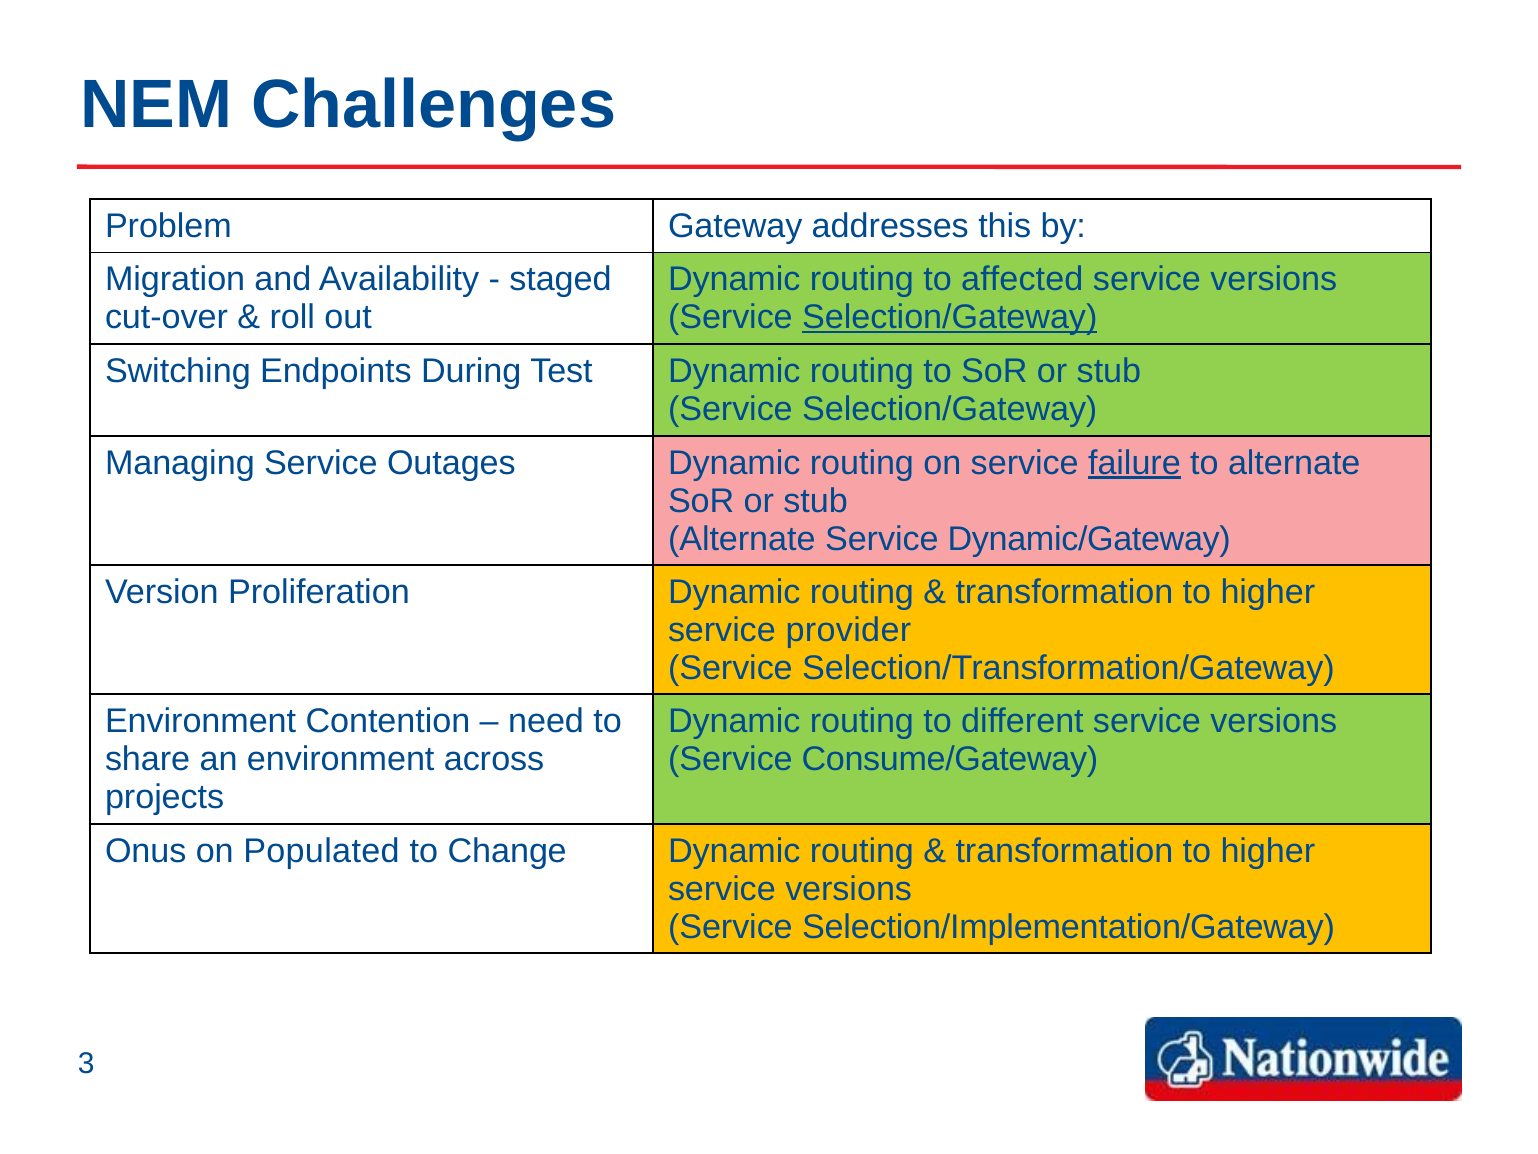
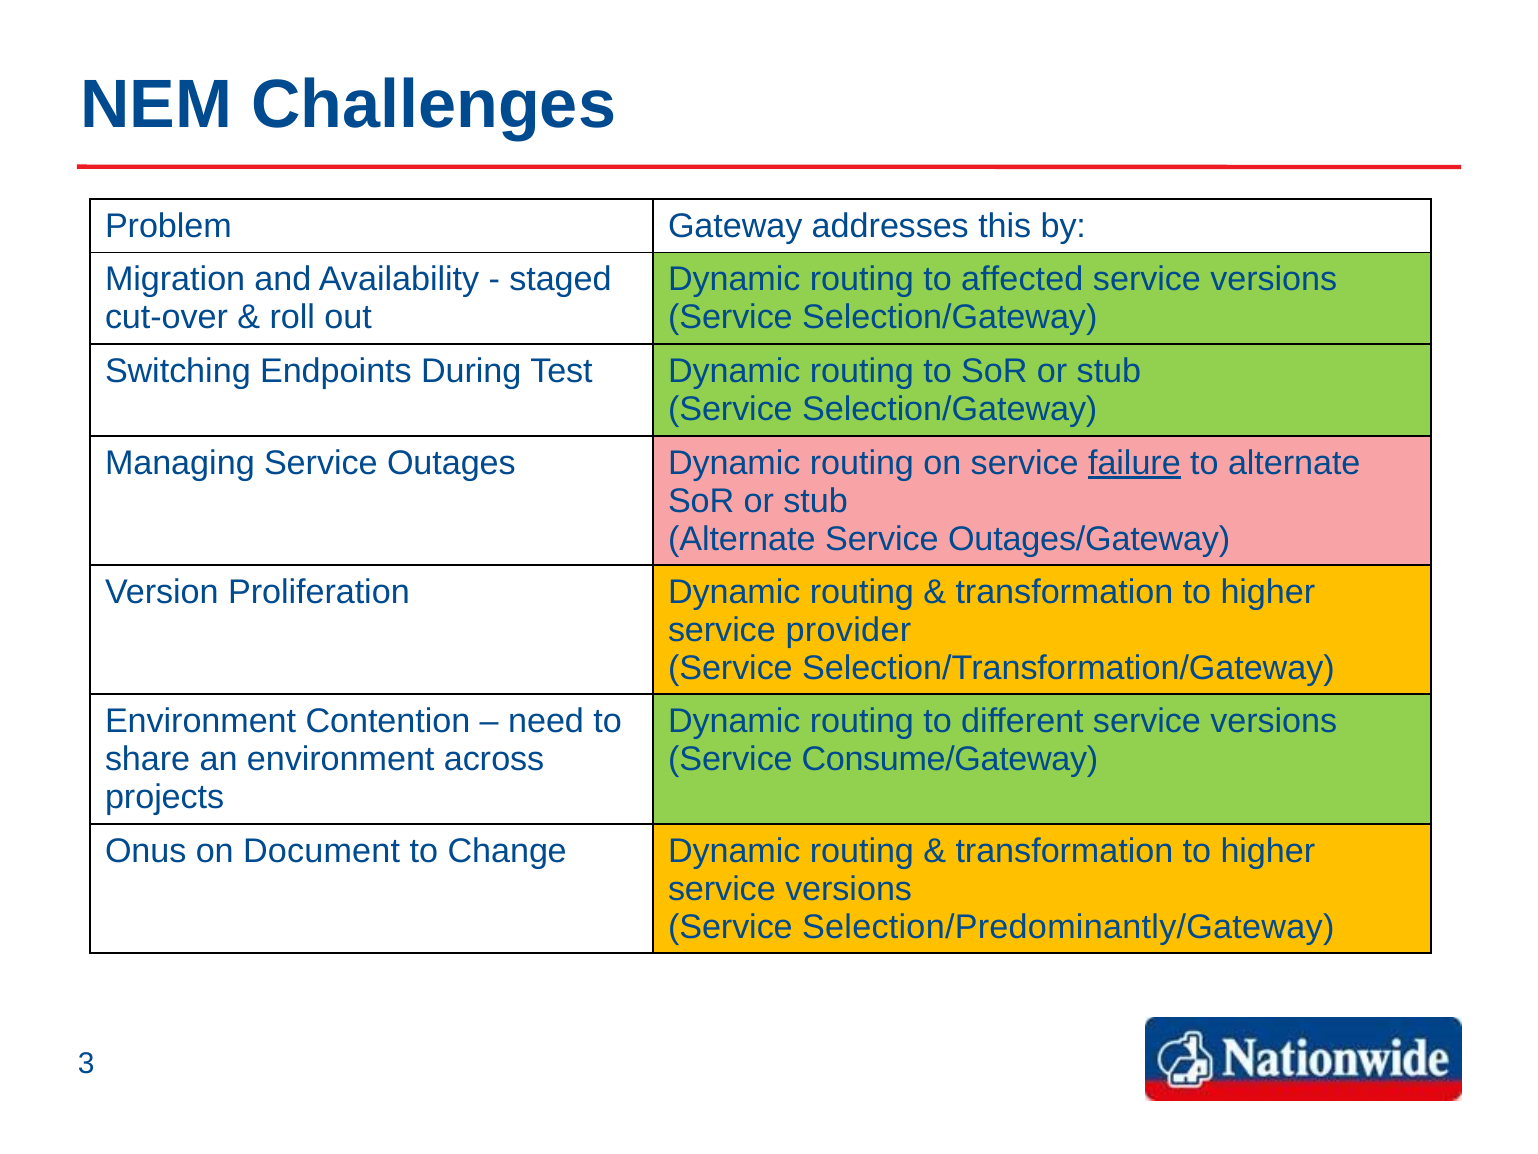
Selection/Gateway at (950, 317) underline: present -> none
Dynamic/Gateway: Dynamic/Gateway -> Outages/Gateway
Populated: Populated -> Document
Selection/Implementation/Gateway: Selection/Implementation/Gateway -> Selection/Predominantly/Gateway
